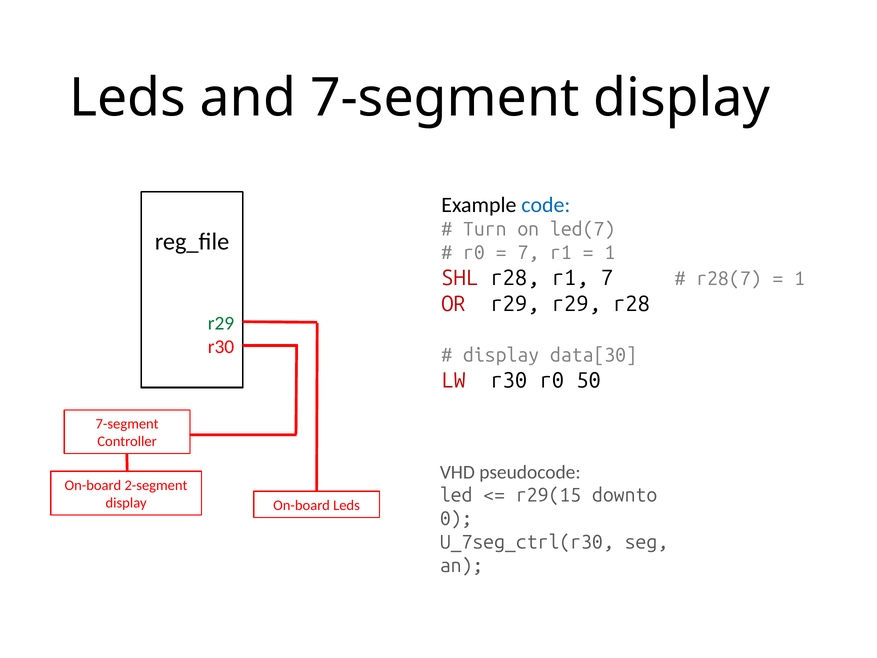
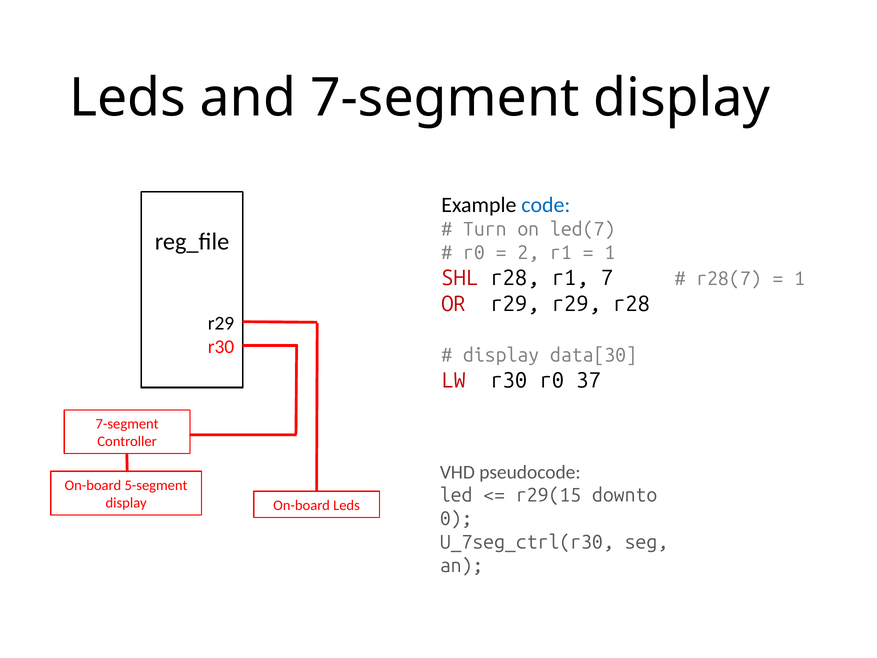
7 at (528, 253): 7 -> 2
r29 at (221, 323) colour: green -> black
50: 50 -> 37
2-segment: 2-segment -> 5-segment
